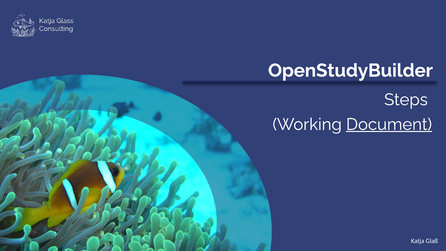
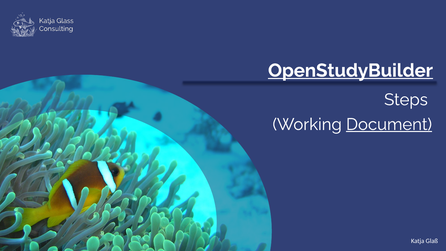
OpenStudyBuilder underline: none -> present
